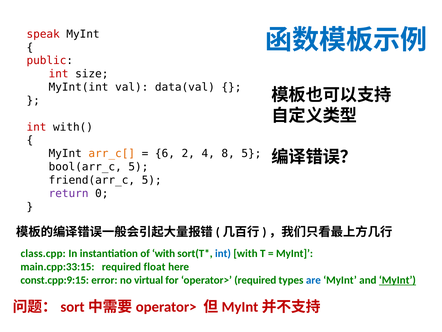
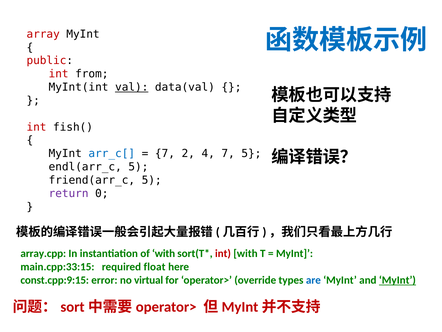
speak: speak -> array
size: size -> from
val underline: none -> present
with(: with( -> fish(
arr_c[ colour: orange -> blue
6 at (165, 153): 6 -> 7
4 8: 8 -> 7
bool(arr_c: bool(arr_c -> endl(arr_c
class.cpp: class.cpp -> array.cpp
int at (223, 253) colour: blue -> red
operator> required: required -> override
